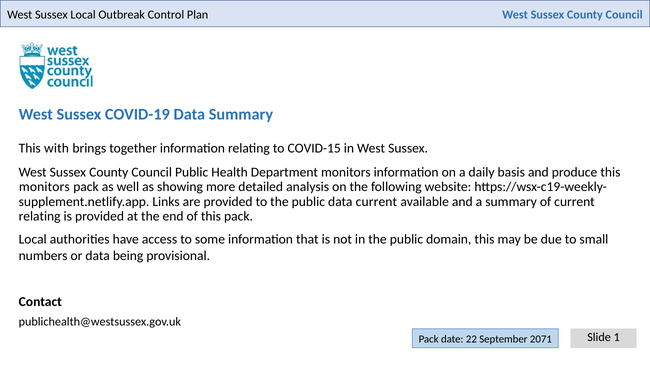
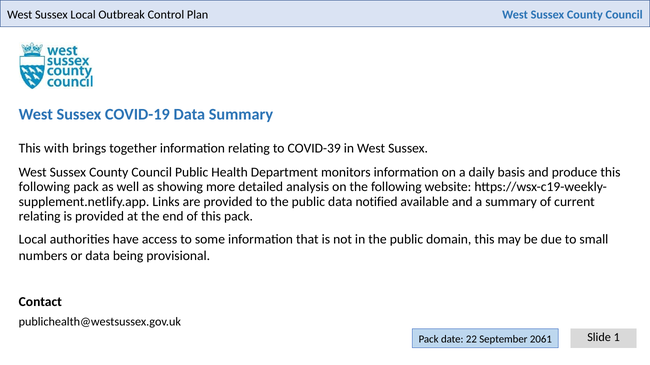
COVID-15: COVID-15 -> COVID-39
monitors at (44, 187): monitors -> following
data current: current -> notified
2071: 2071 -> 2061
